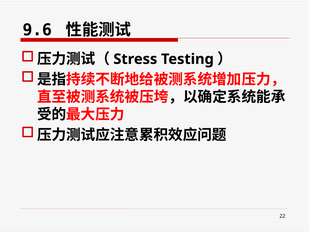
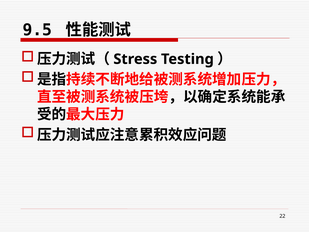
9.6: 9.6 -> 9.5
